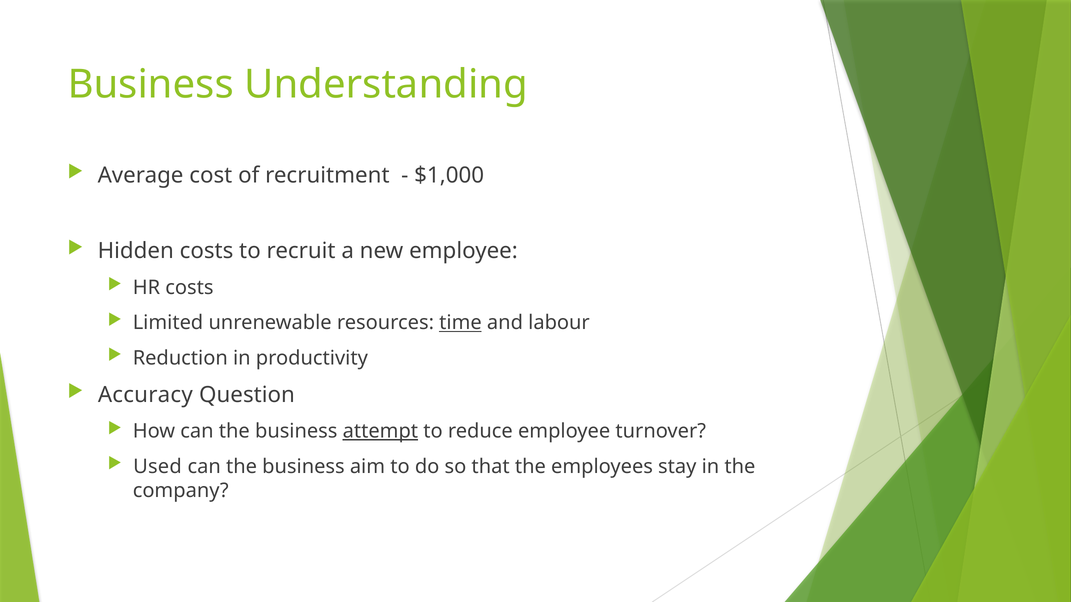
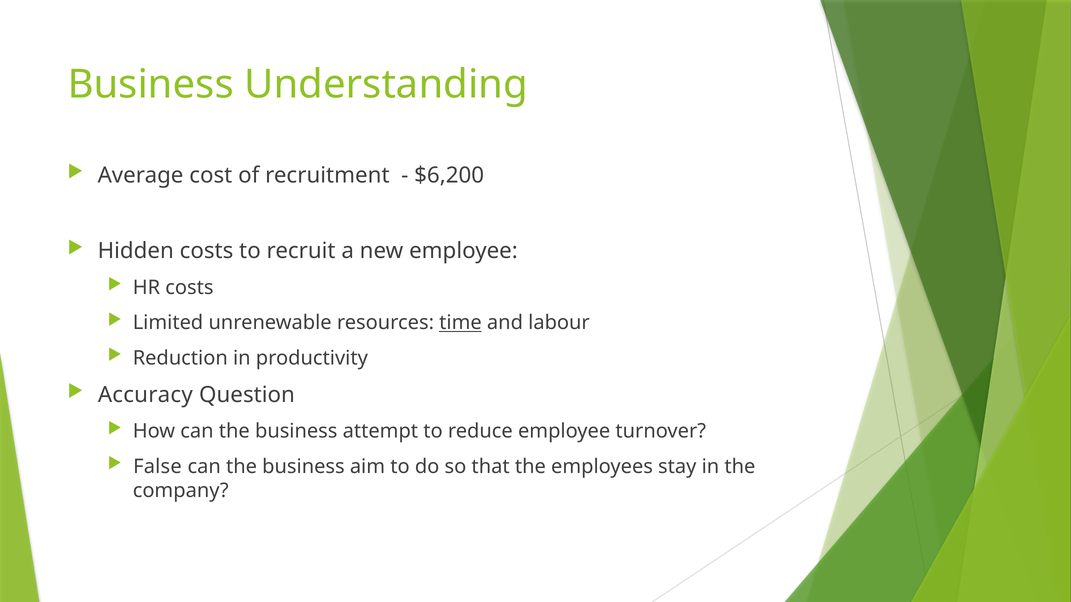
$1,000: $1,000 -> $6,200
attempt underline: present -> none
Used: Used -> False
